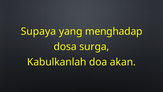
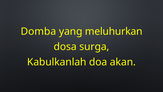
Supaya: Supaya -> Domba
menghadap: menghadap -> meluhurkan
